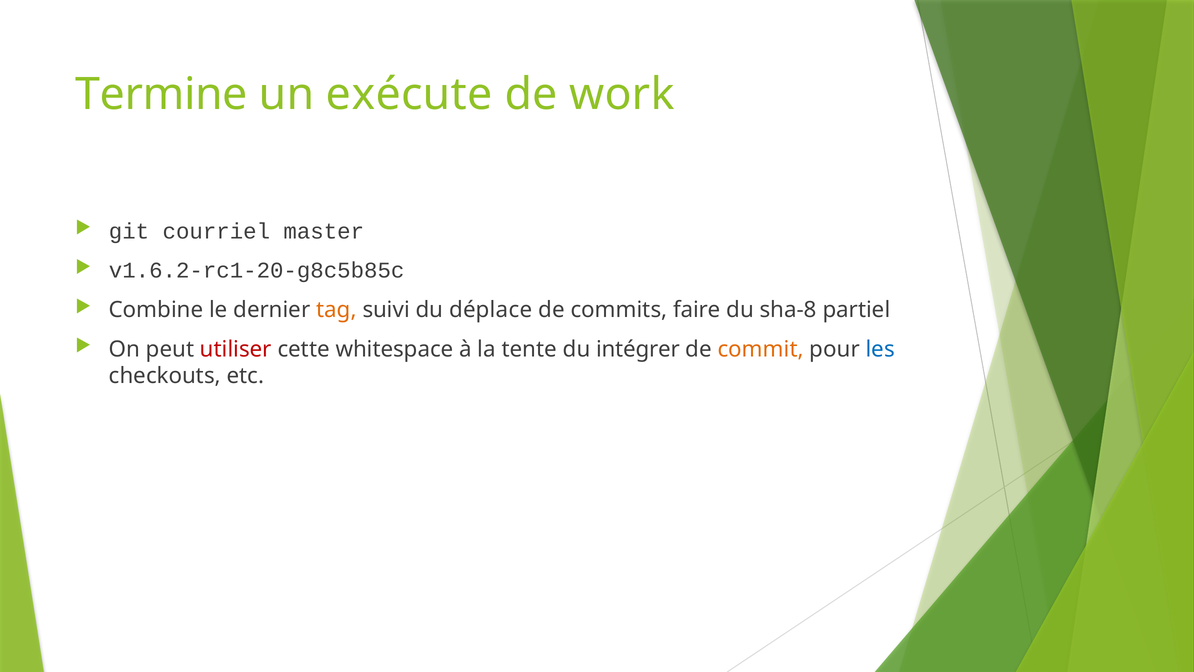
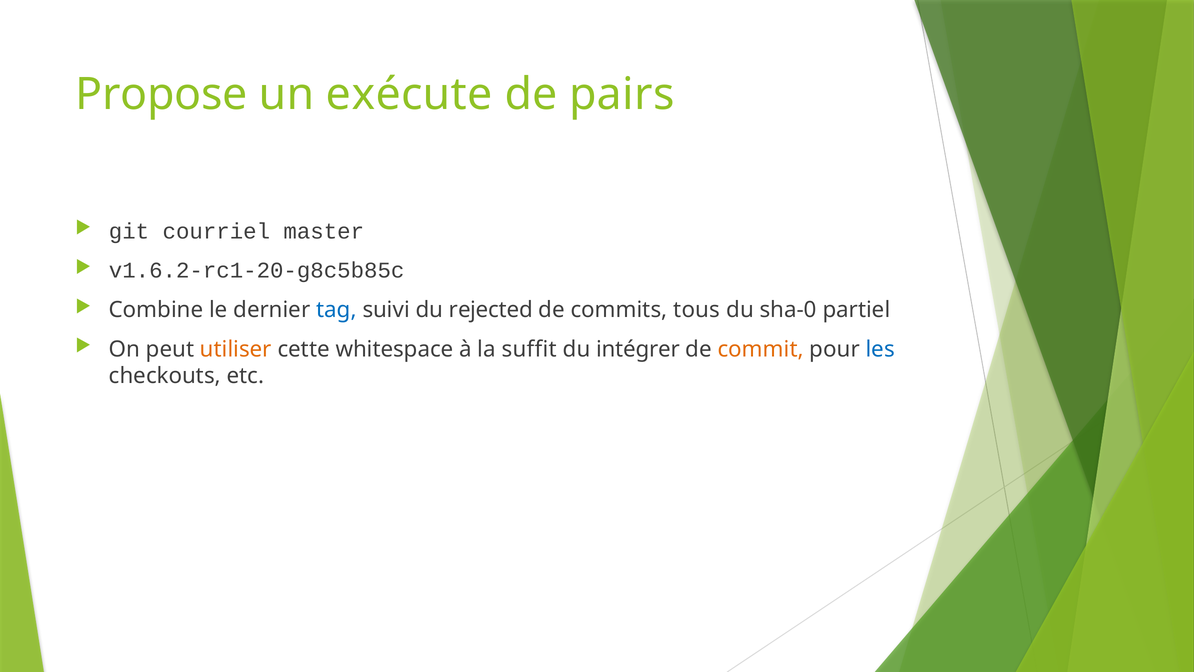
Termine: Termine -> Propose
work: work -> pairs
tag colour: orange -> blue
déplace: déplace -> rejected
faire: faire -> tous
sha-8: sha-8 -> sha-0
utiliser colour: red -> orange
tente: tente -> suffit
